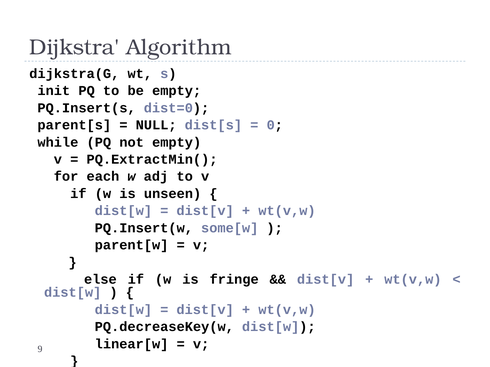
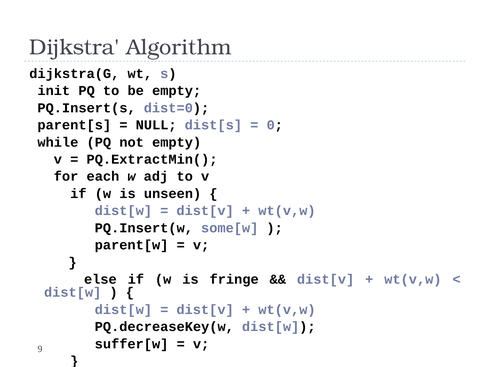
linear[w: linear[w -> suffer[w
